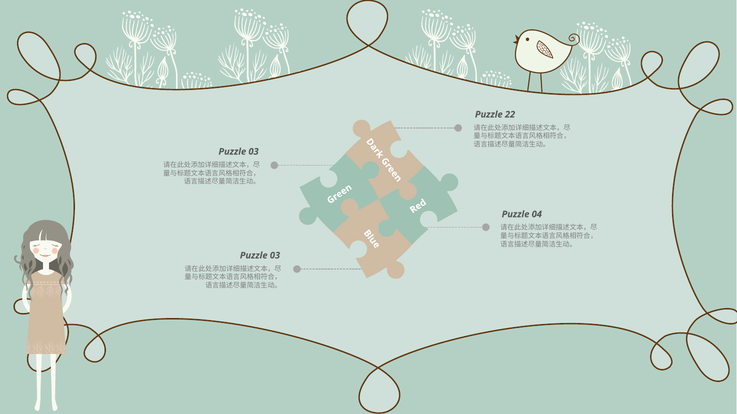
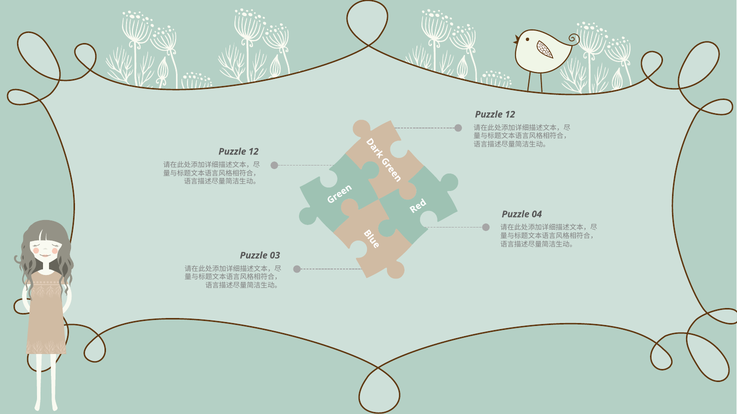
22 at (510, 115): 22 -> 12
03 at (254, 152): 03 -> 12
